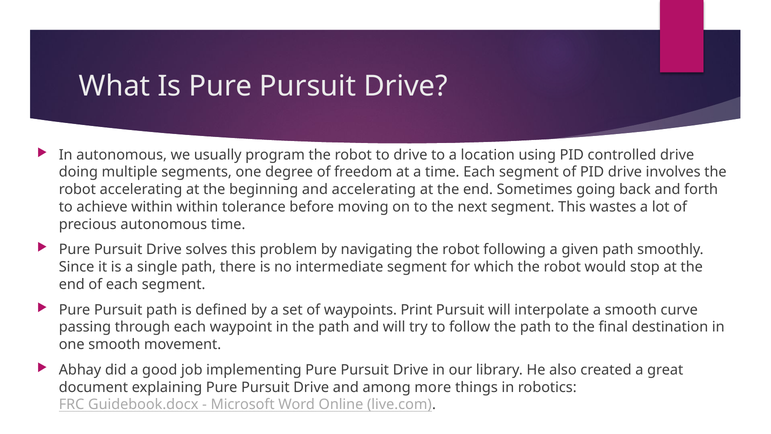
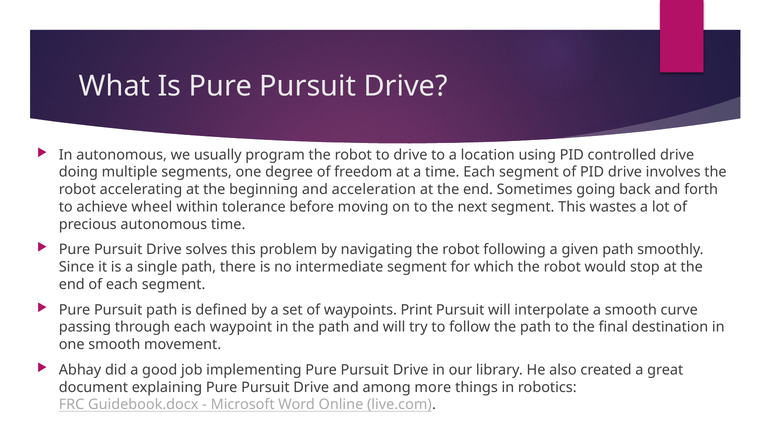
and accelerating: accelerating -> acceleration
achieve within: within -> wheel
